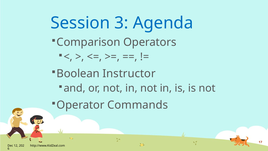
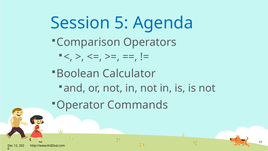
3: 3 -> 5
Instructor: Instructor -> Calculator
